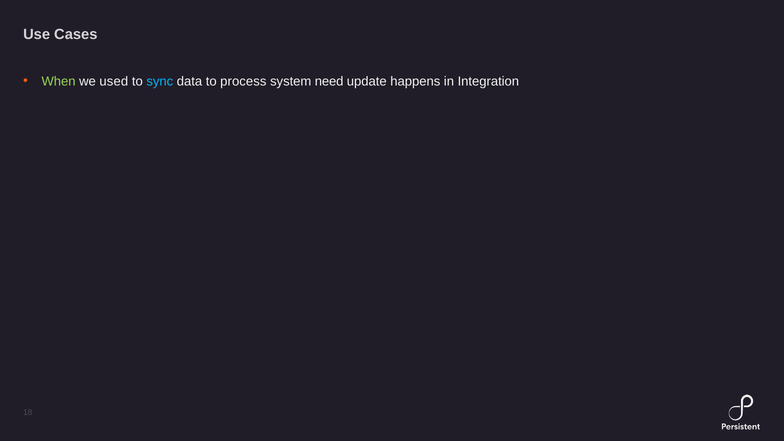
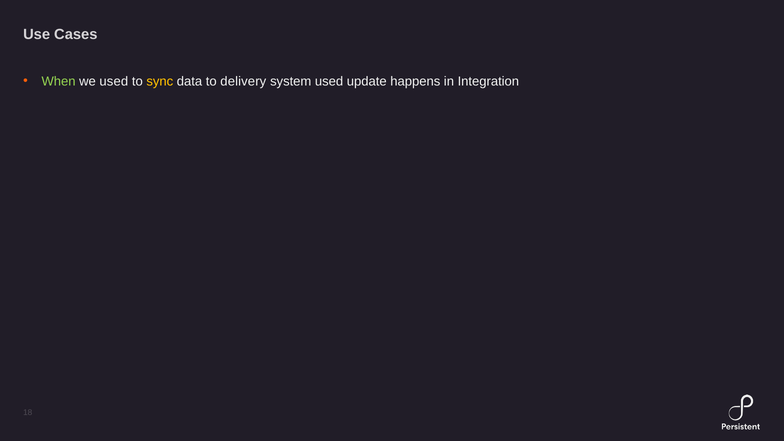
sync colour: light blue -> yellow
process: process -> delivery
system need: need -> used
